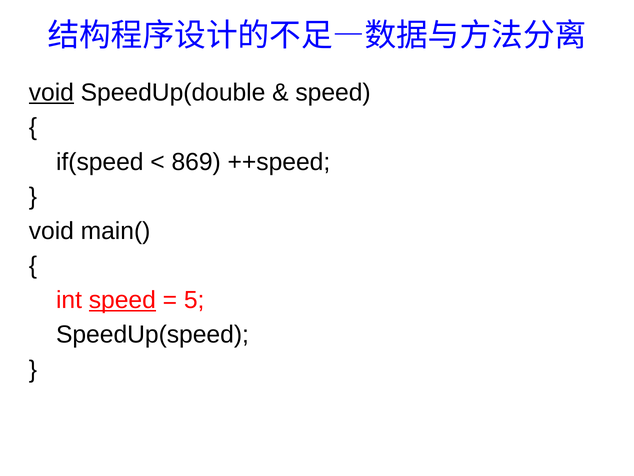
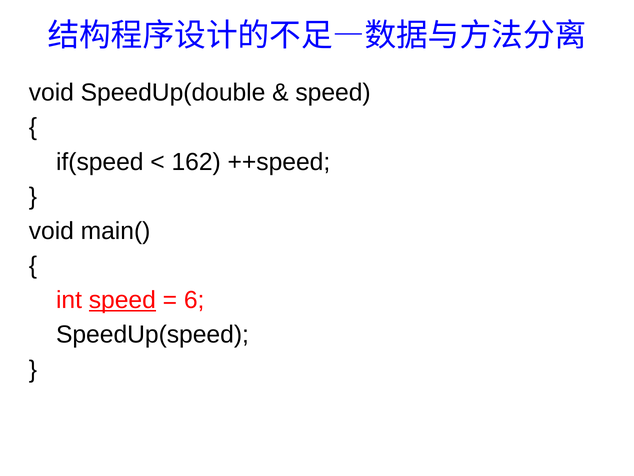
void at (51, 93) underline: present -> none
869: 869 -> 162
5: 5 -> 6
